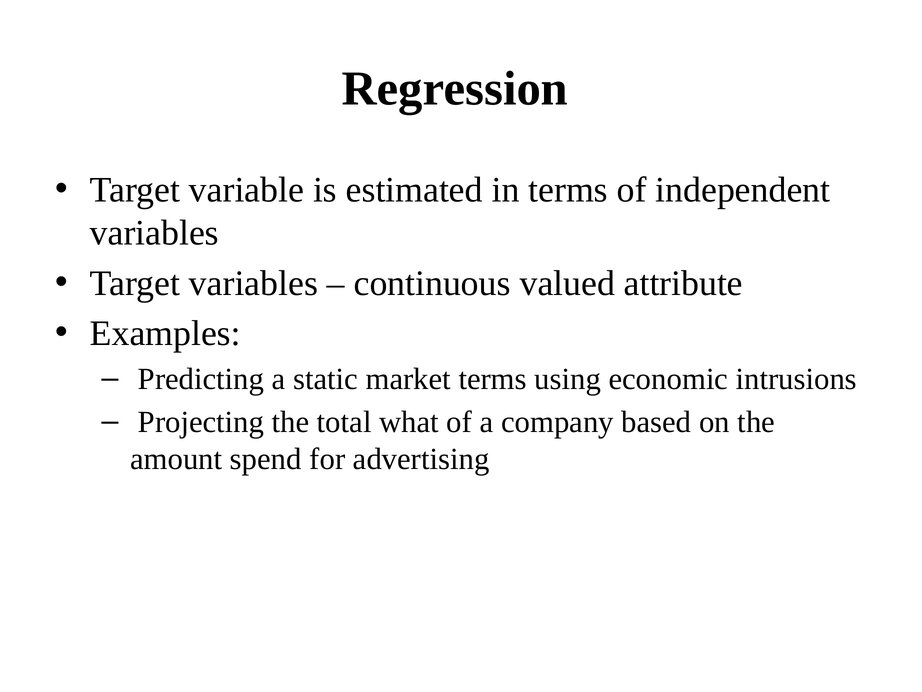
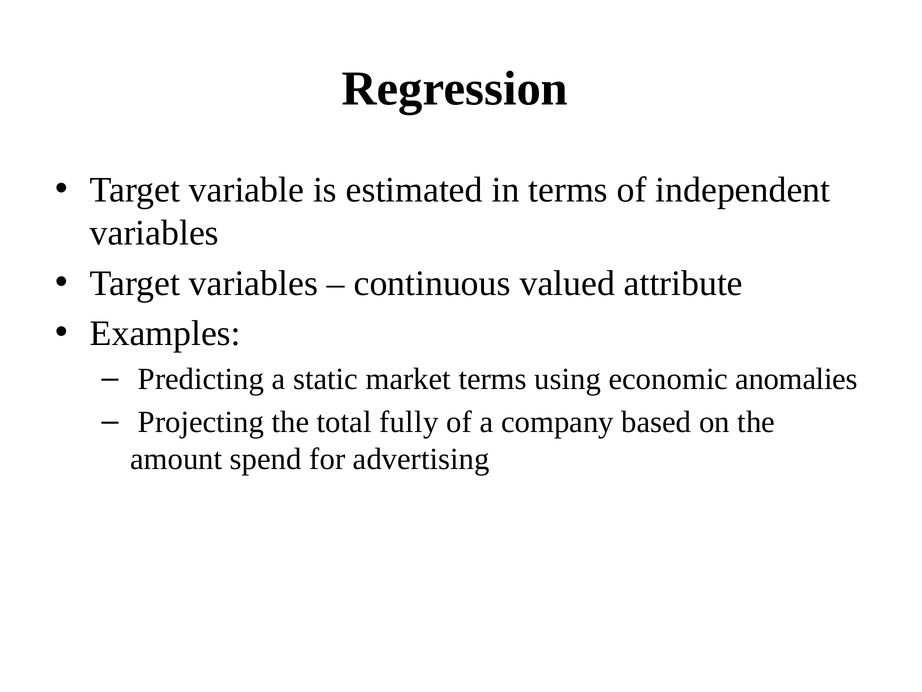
intrusions: intrusions -> anomalies
what: what -> fully
